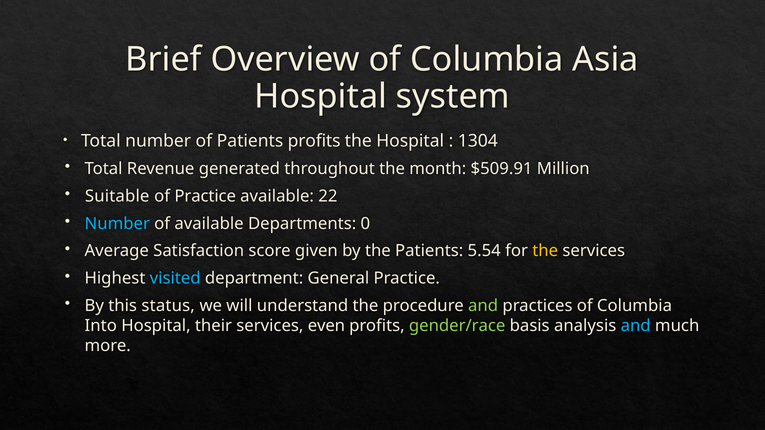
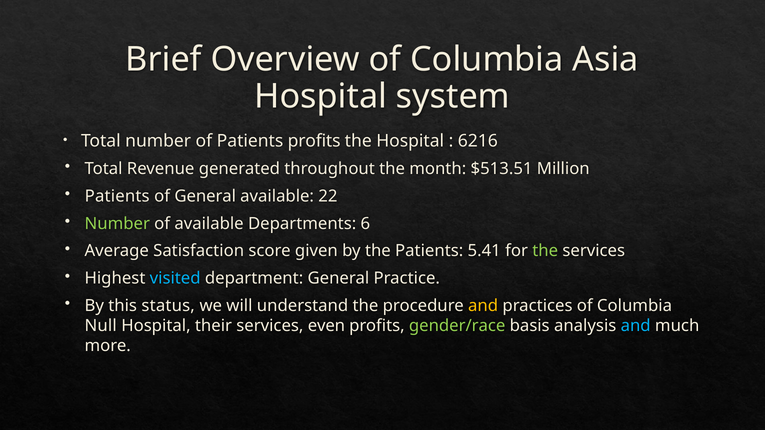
1304: 1304 -> 6216
$509.91: $509.91 -> $513.51
Suitable at (117, 196): Suitable -> Patients
of Practice: Practice -> General
Number at (117, 224) colour: light blue -> light green
0: 0 -> 6
5.54: 5.54 -> 5.41
the at (545, 251) colour: yellow -> light green
and at (483, 306) colour: light green -> yellow
Into: Into -> Null
